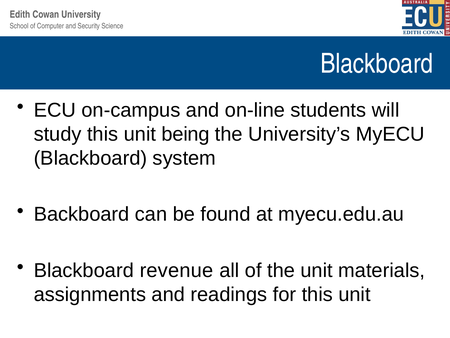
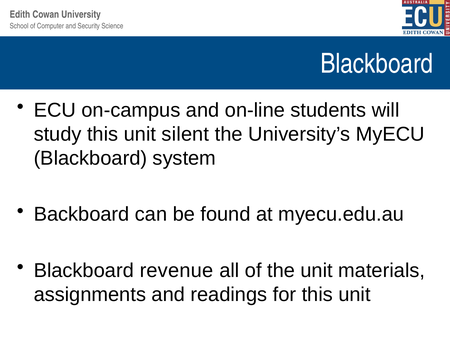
being: being -> silent
